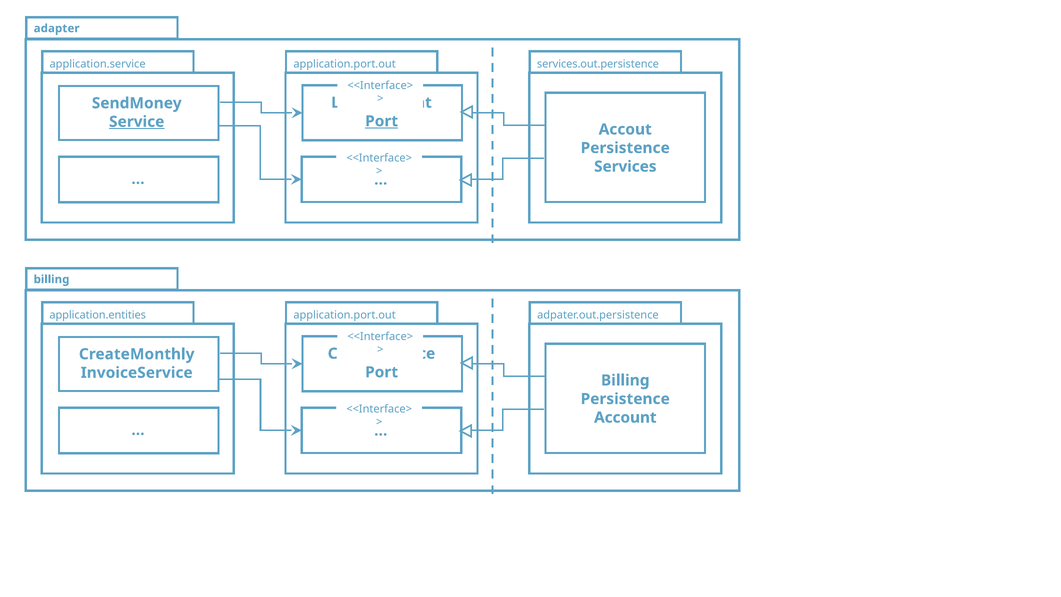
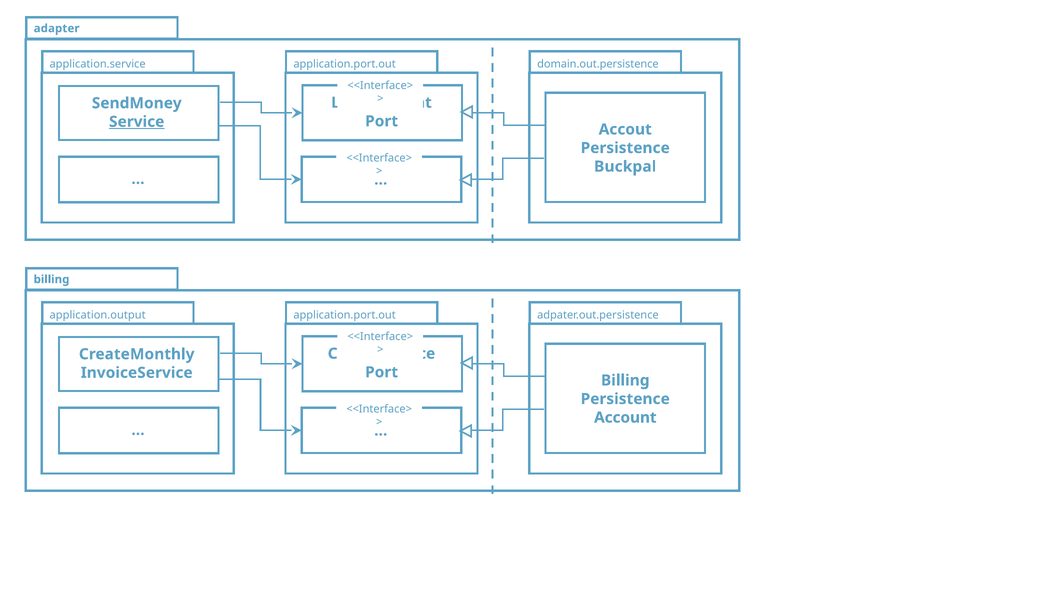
services.out.persistence: services.out.persistence -> domain.out.persistence
Port at (382, 121) underline: present -> none
Services: Services -> Buckpal
application.entities: application.entities -> application.output
